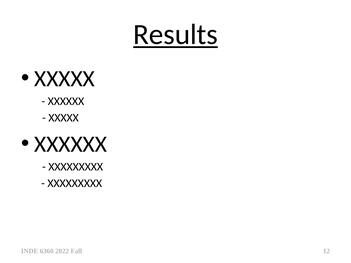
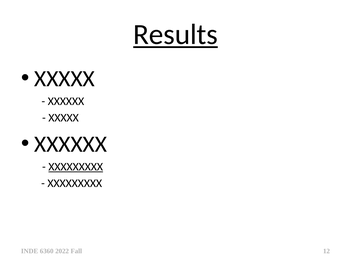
XXXXXXXXX at (76, 167) underline: none -> present
